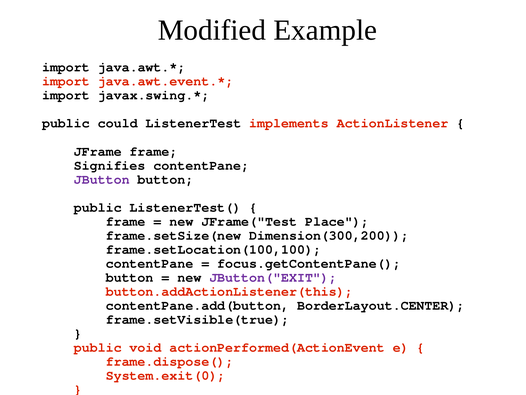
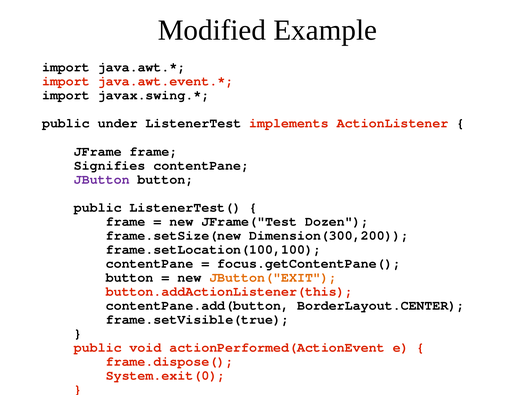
could: could -> under
Place: Place -> Dozen
JButton("EXIT colour: purple -> orange
